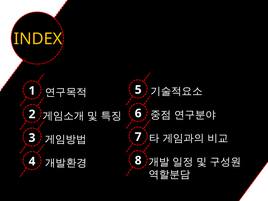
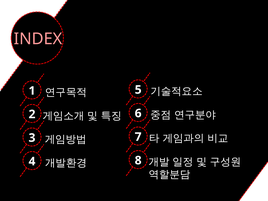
INDEX colour: yellow -> pink
